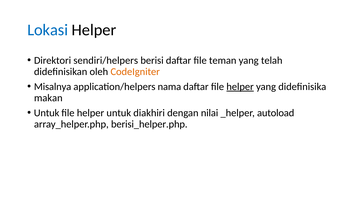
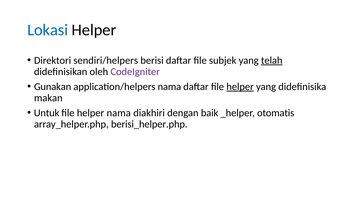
teman: teman -> subjek
telah underline: none -> present
CodeIgniter colour: orange -> purple
Misalnya: Misalnya -> Gunakan
helper untuk: untuk -> nama
nilai: nilai -> baik
autoload: autoload -> otomatis
